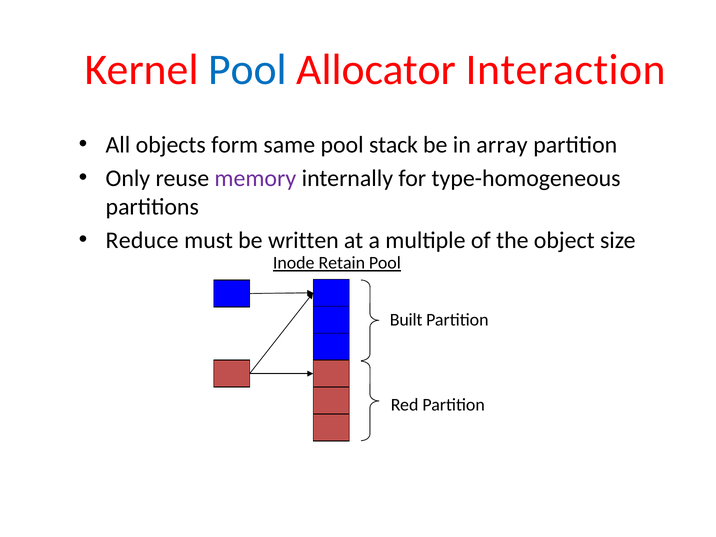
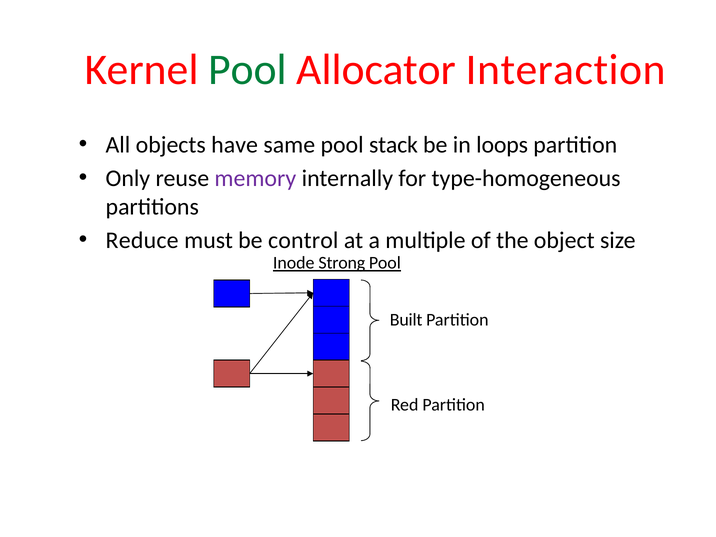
Pool at (247, 70) colour: blue -> green
form: form -> have
array: array -> loops
written: written -> control
Retain: Retain -> Strong
